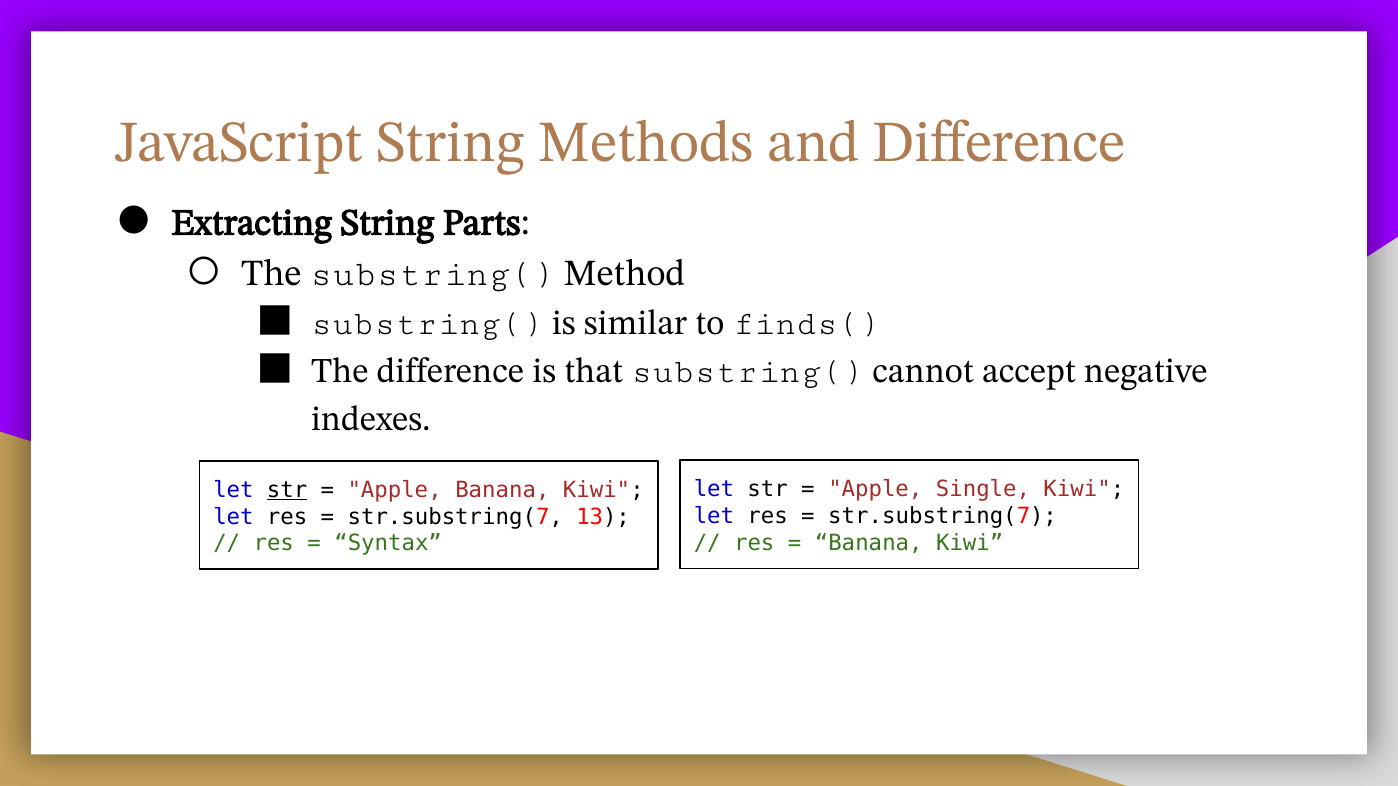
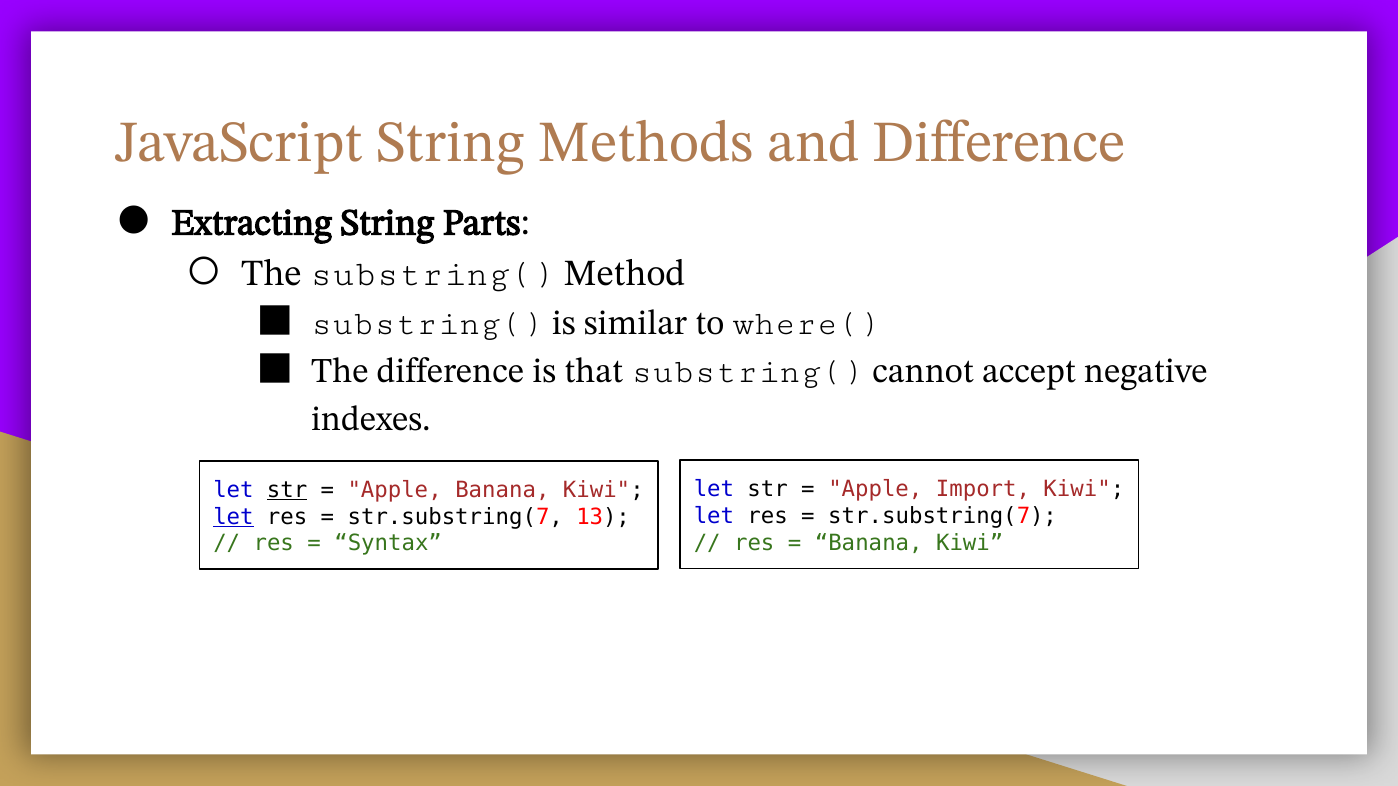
finds(: finds( -> where(
Single: Single -> Import
let at (233, 517) underline: none -> present
